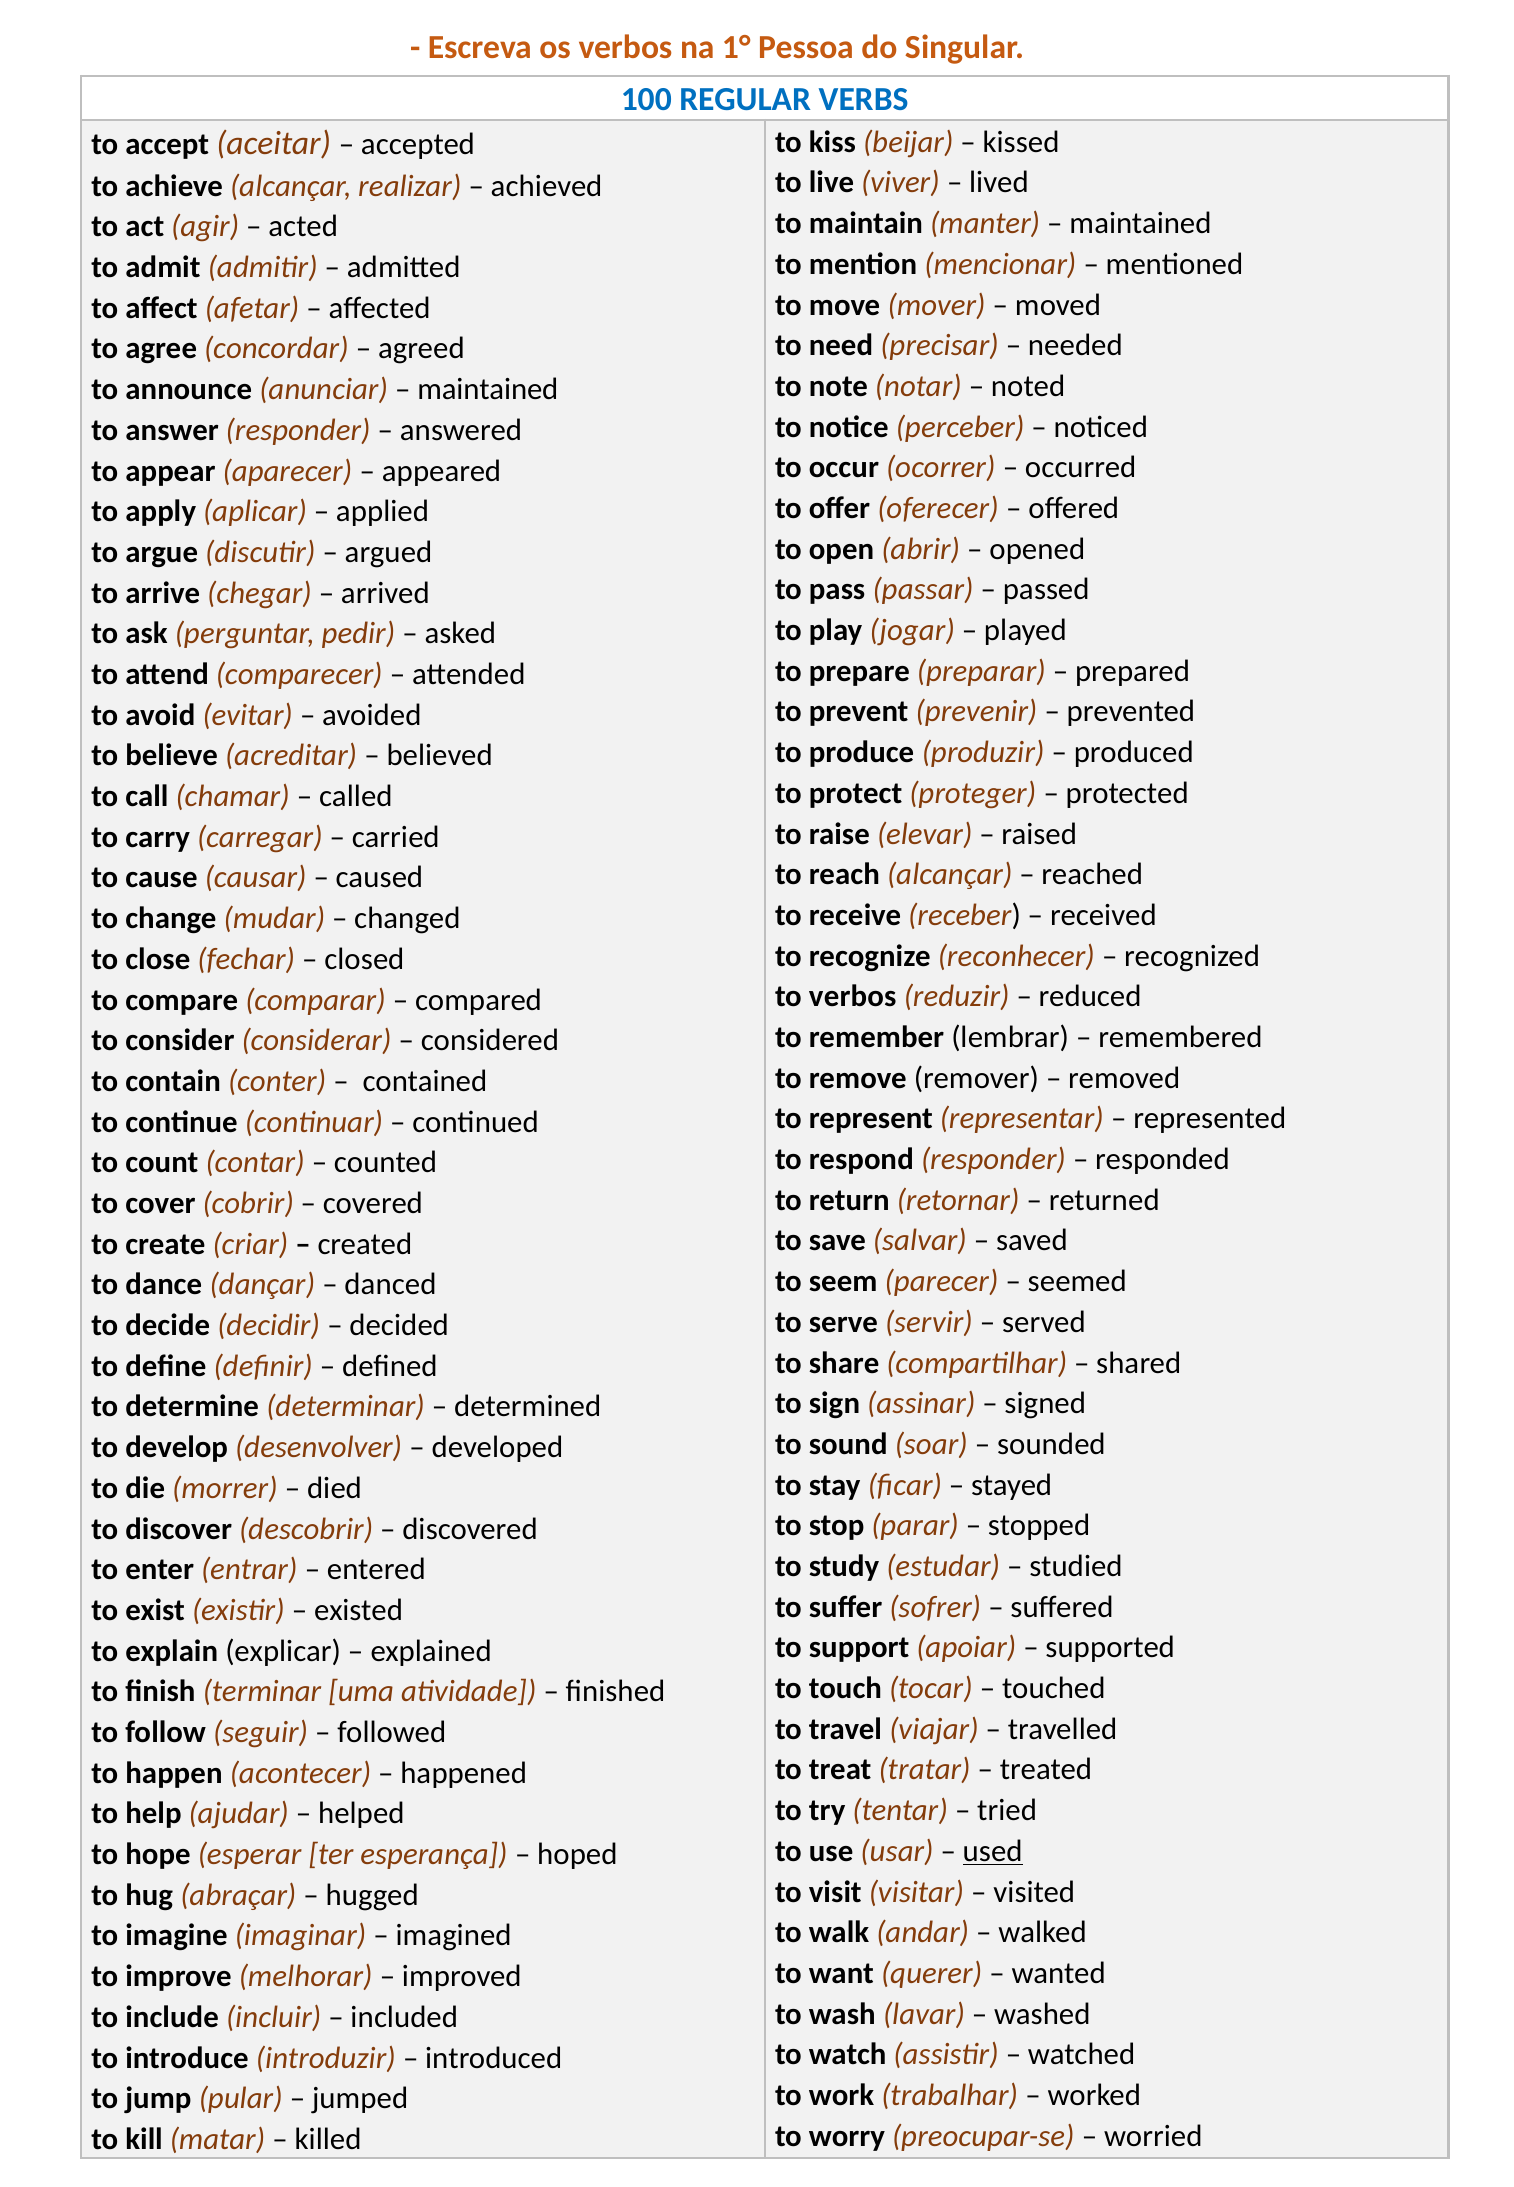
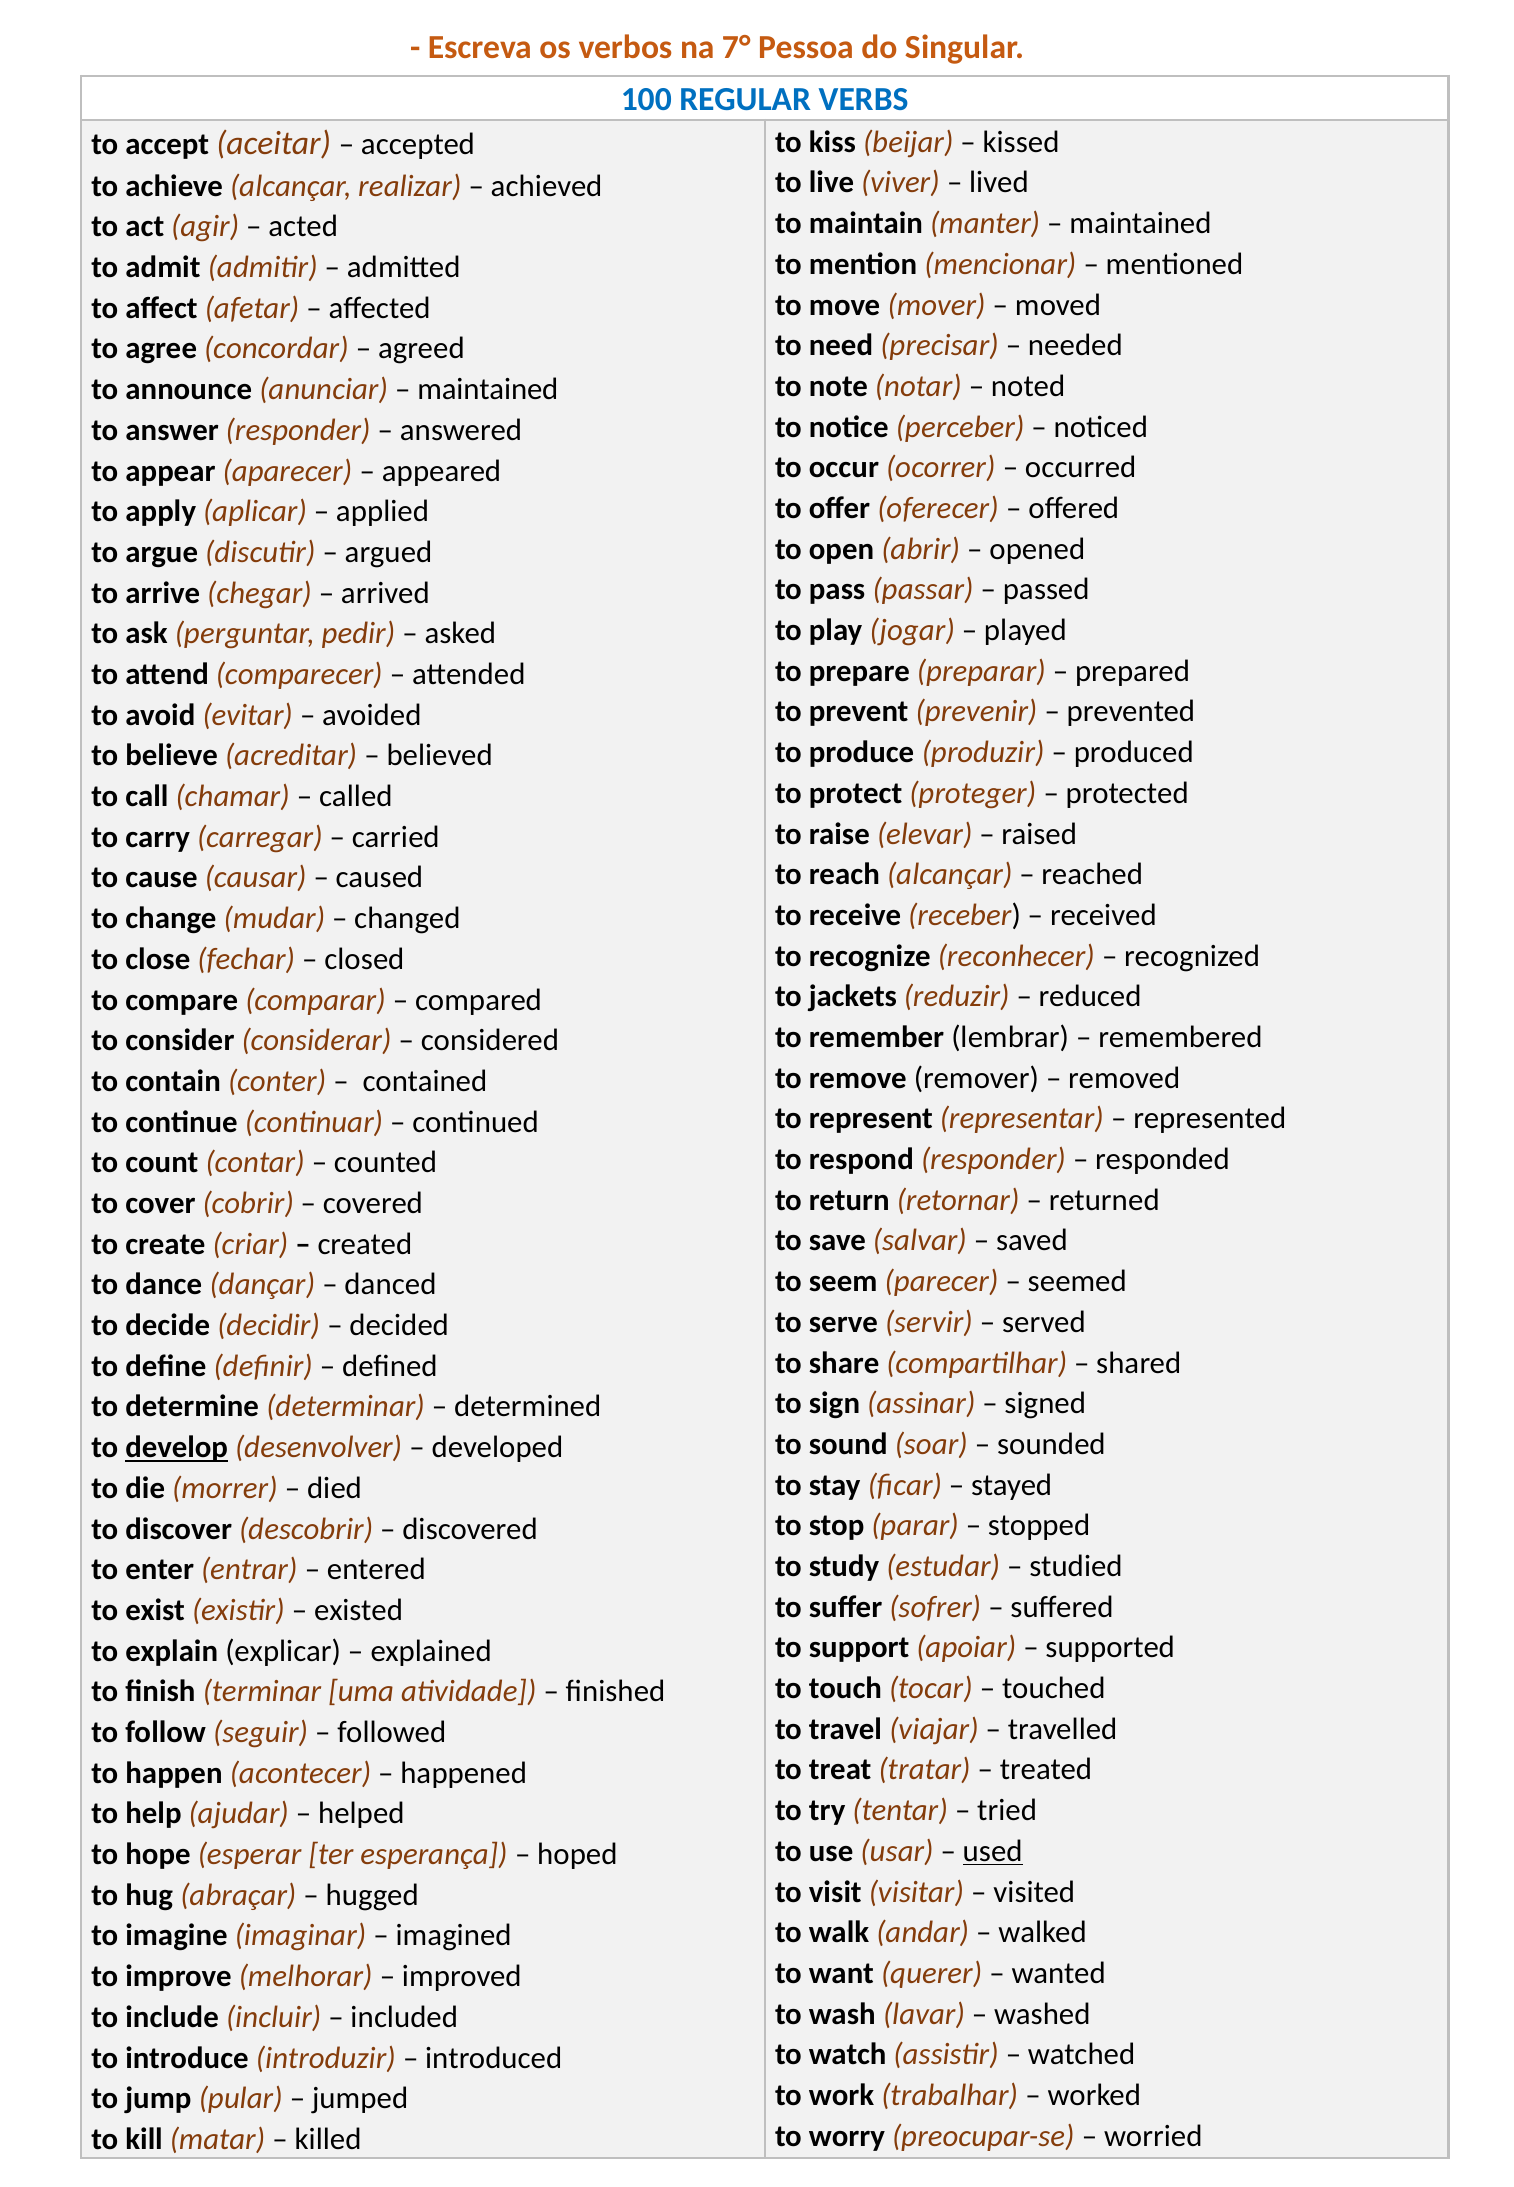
1°: 1° -> 7°
to verbos: verbos -> jackets
develop underline: none -> present
